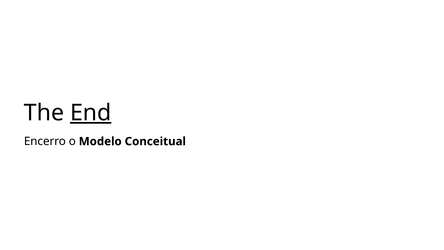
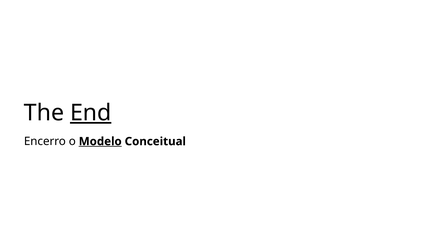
Modelo underline: none -> present
